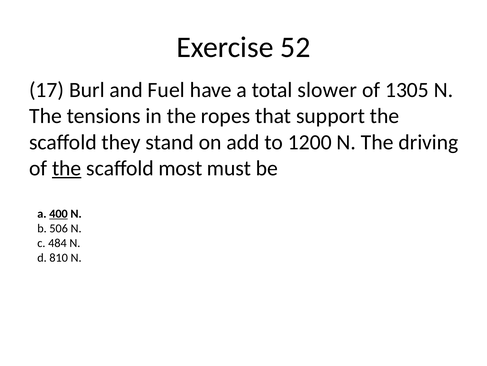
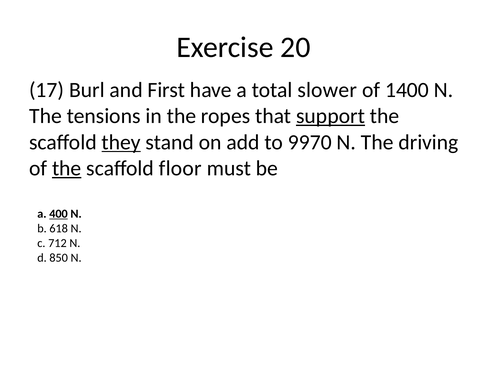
52: 52 -> 20
Fuel: Fuel -> First
1305: 1305 -> 1400
support underline: none -> present
they underline: none -> present
1200: 1200 -> 9970
most: most -> floor
506: 506 -> 618
484: 484 -> 712
810: 810 -> 850
